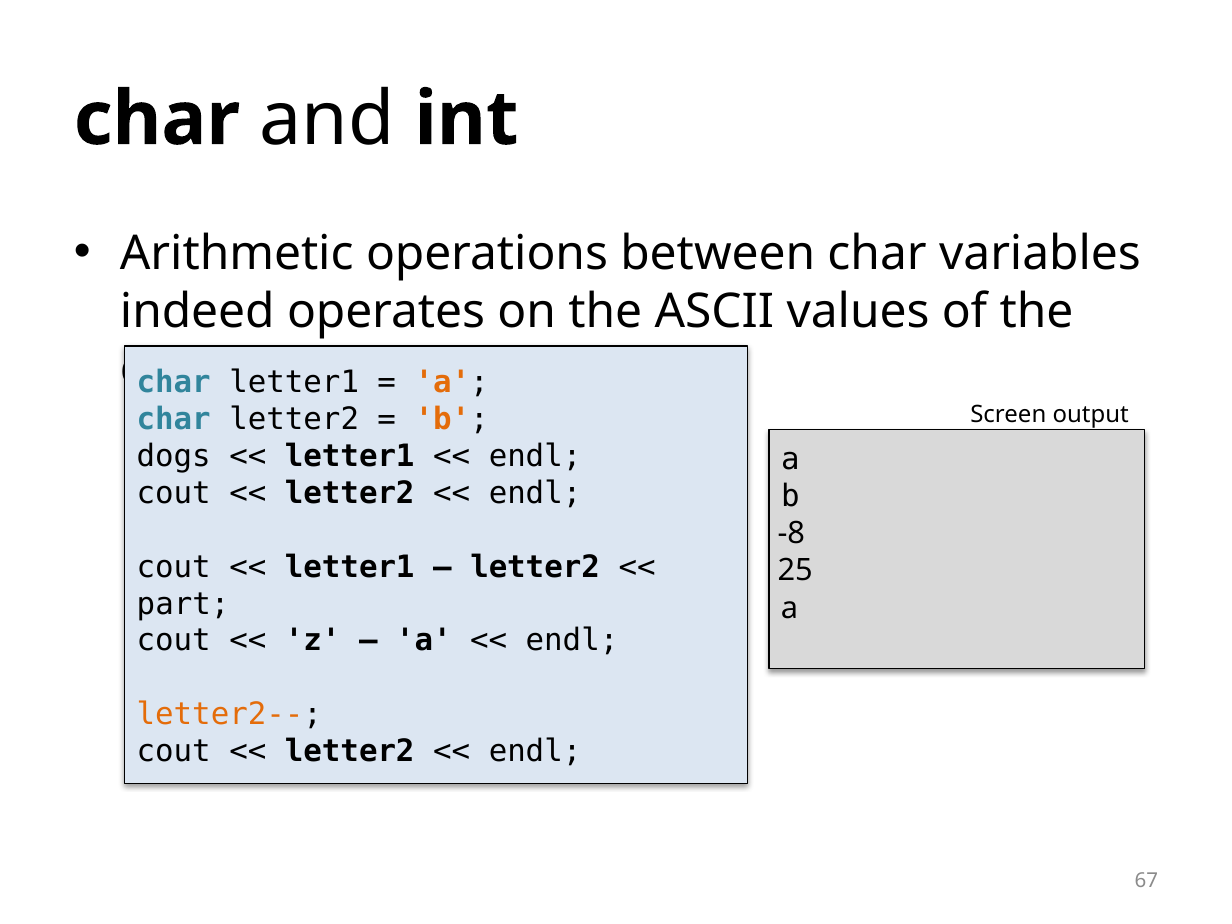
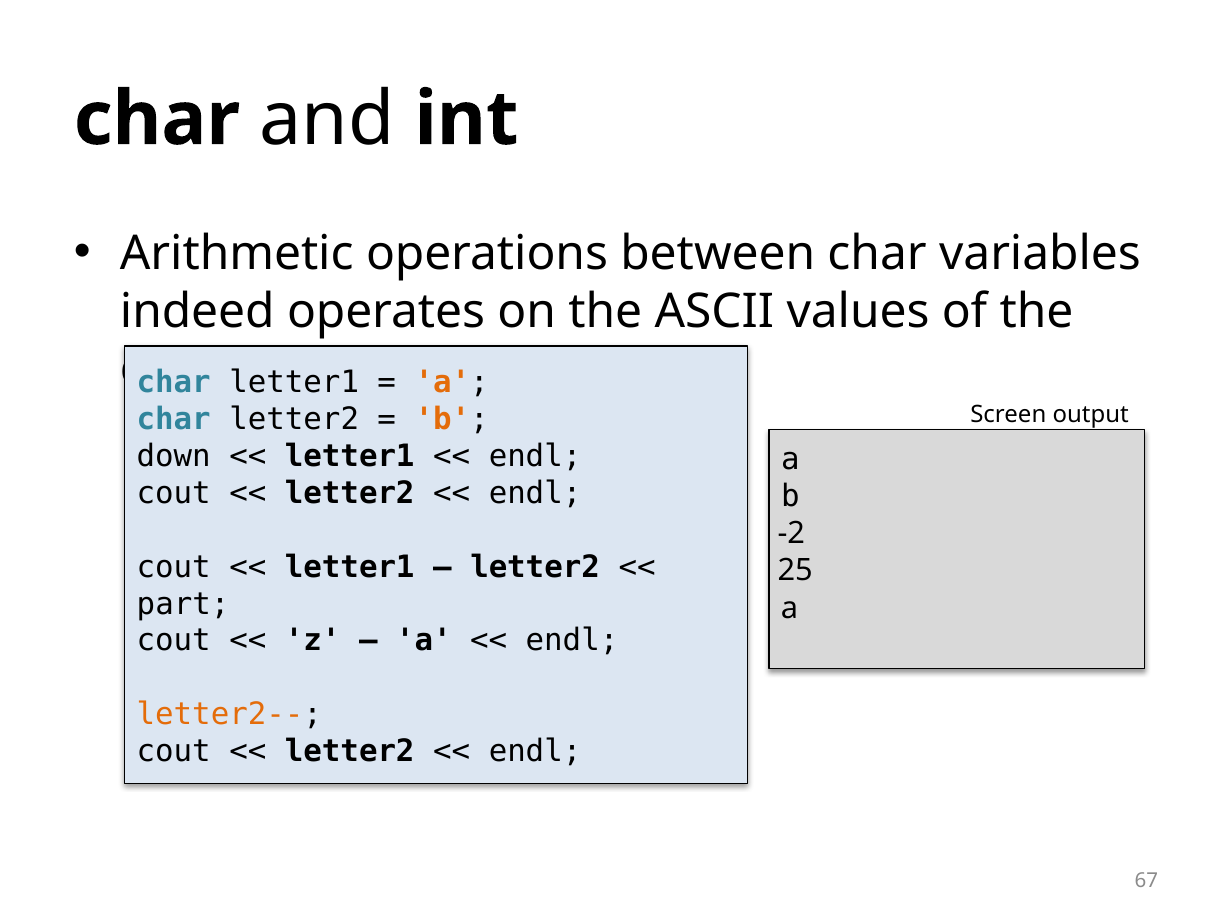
dogs: dogs -> down
-8: -8 -> -2
